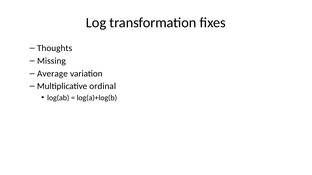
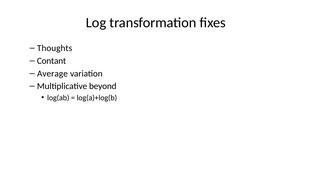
Missing: Missing -> Contant
ordinal: ordinal -> beyond
